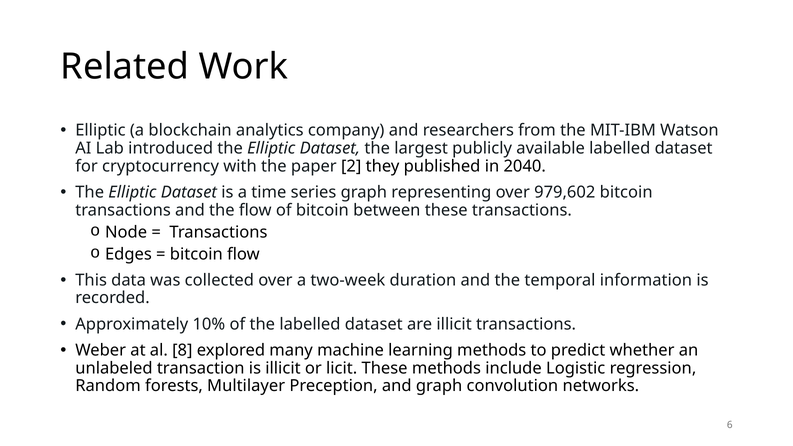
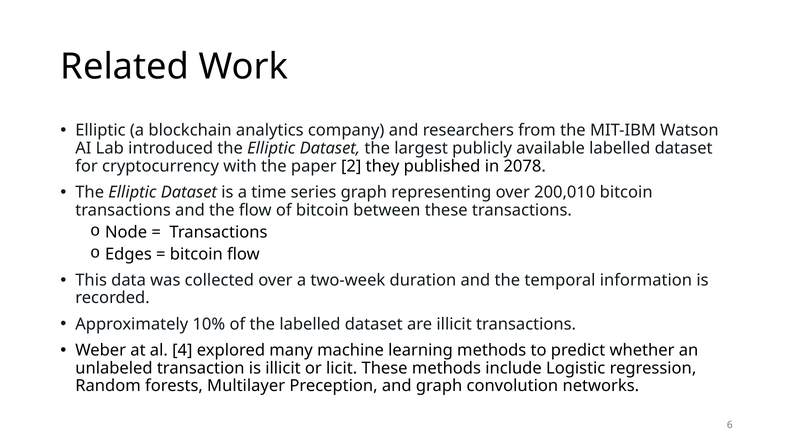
2040: 2040 -> 2078
979,602: 979,602 -> 200,010
8: 8 -> 4
